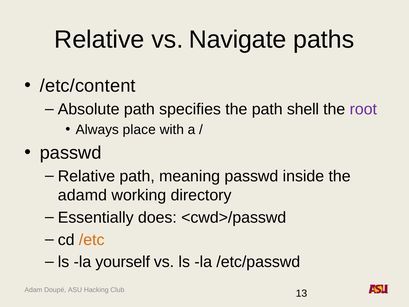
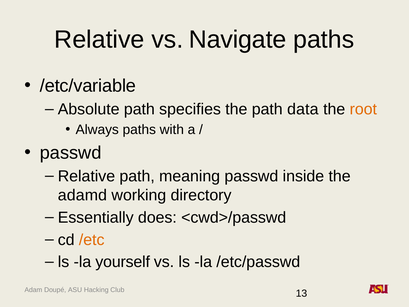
/etc/content: /etc/content -> /etc/variable
shell: shell -> data
root colour: purple -> orange
Always place: place -> paths
